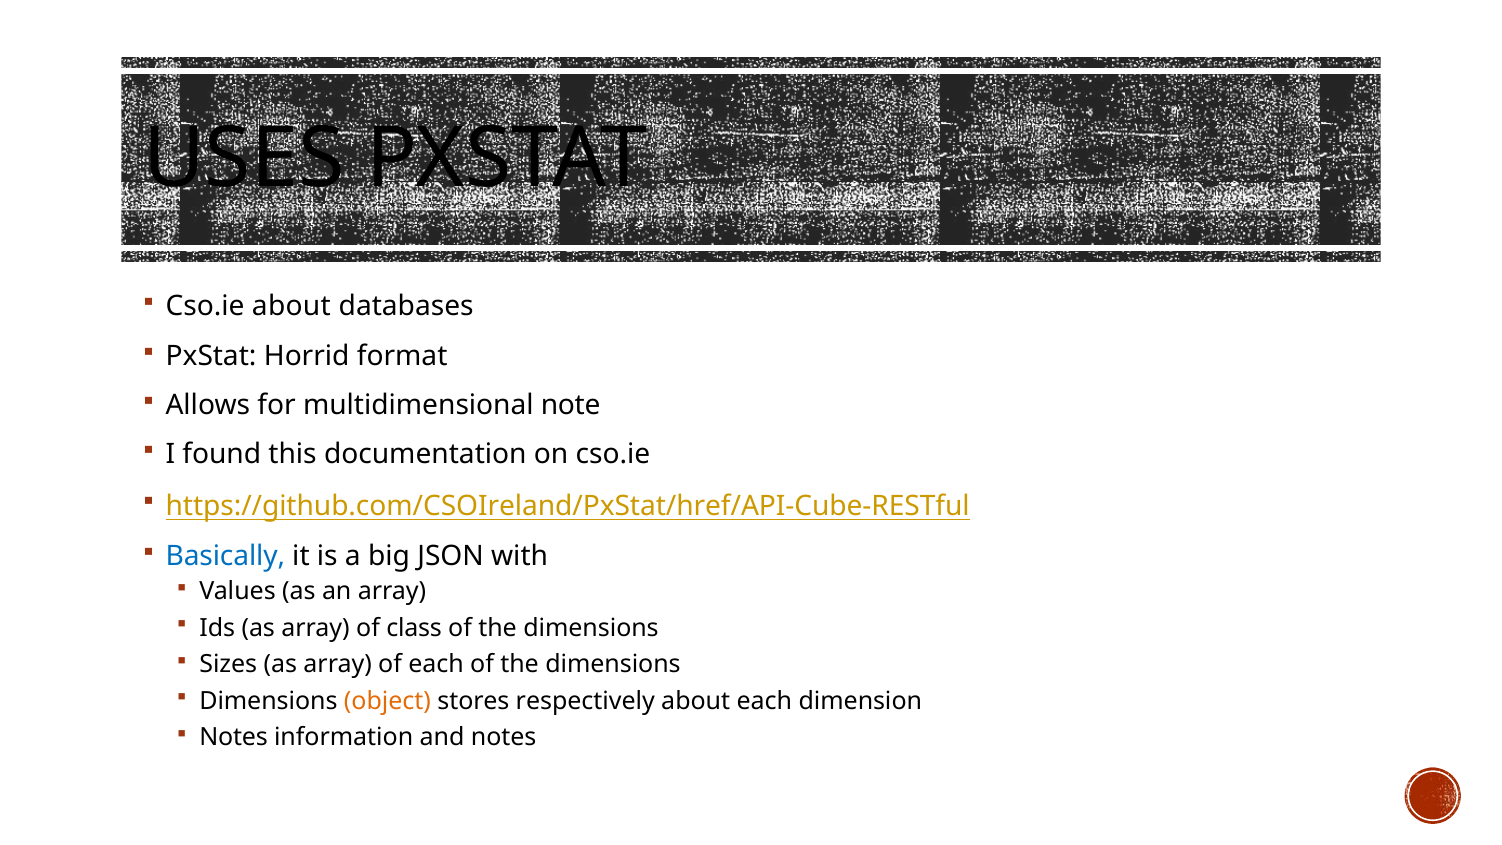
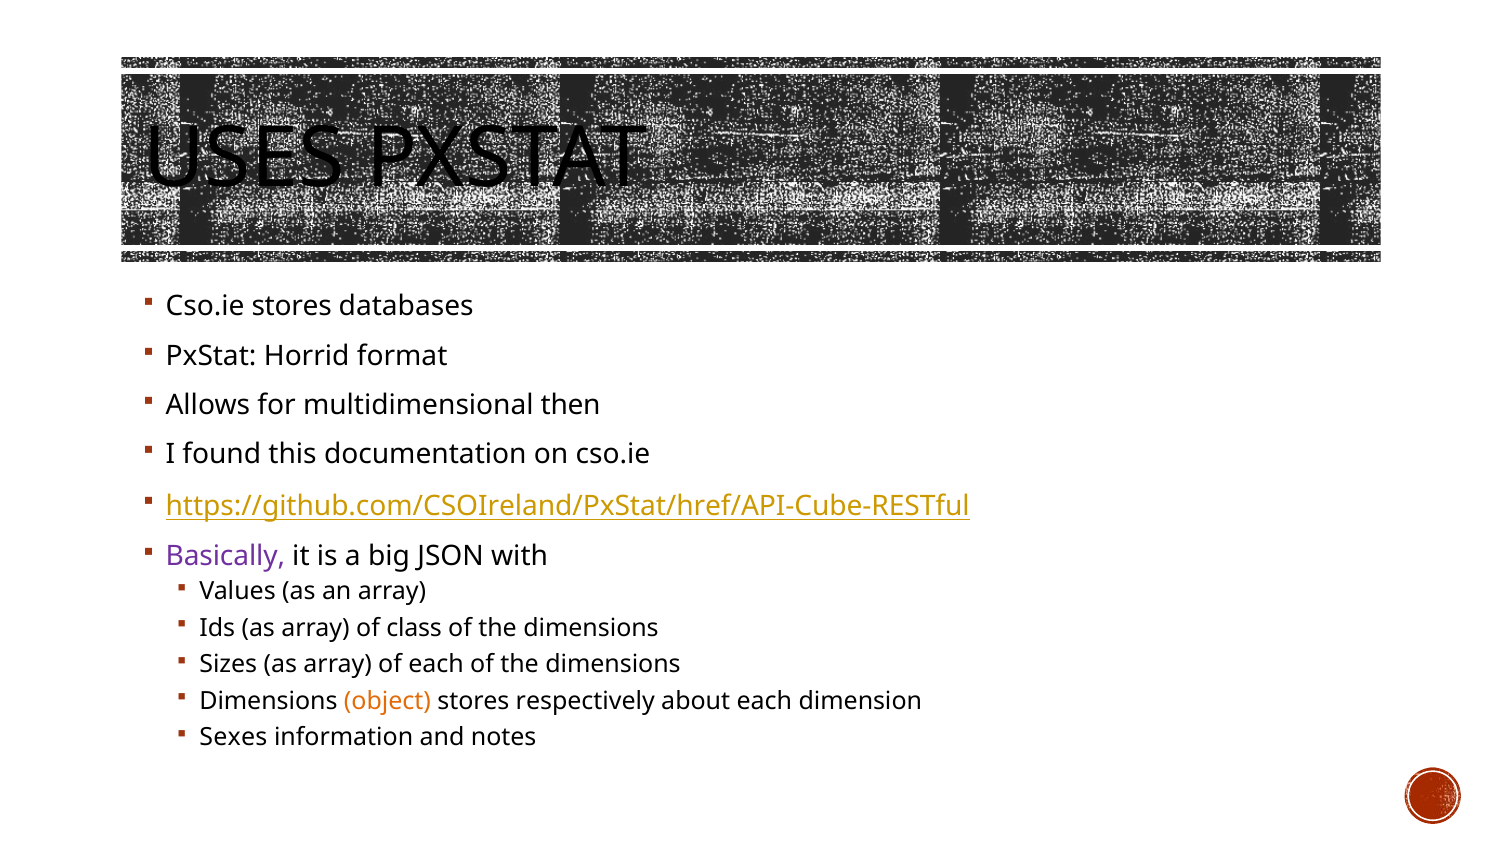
Cso.ie about: about -> stores
note: note -> then
Basically colour: blue -> purple
Notes at (234, 737): Notes -> Sexes
